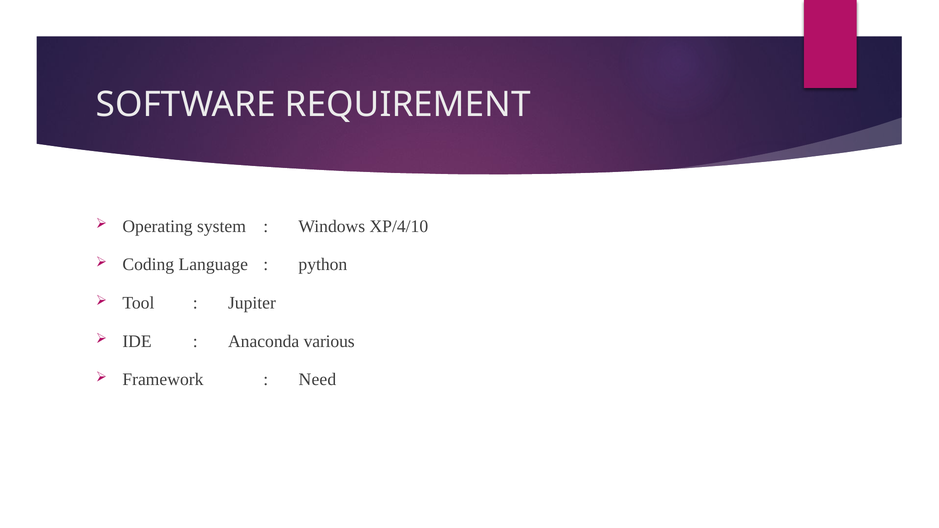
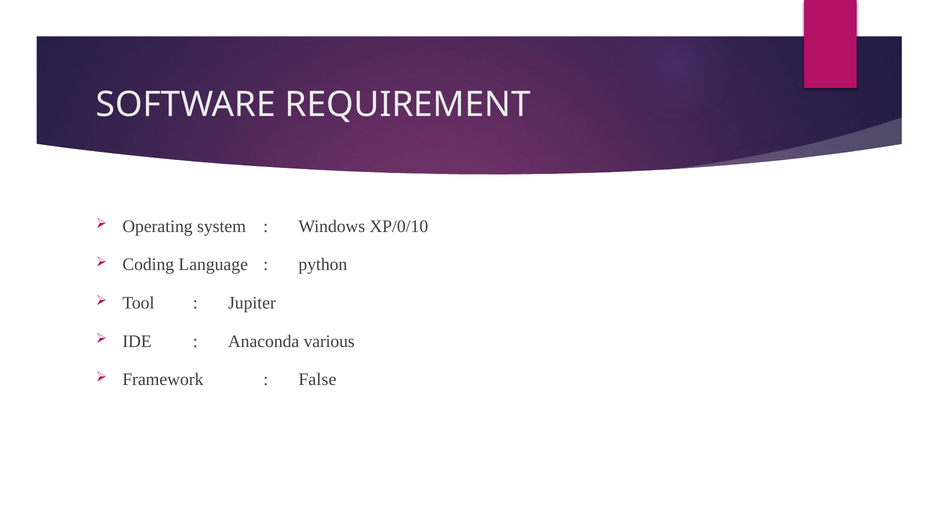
XP/4/10: XP/4/10 -> XP/0/10
Need: Need -> False
